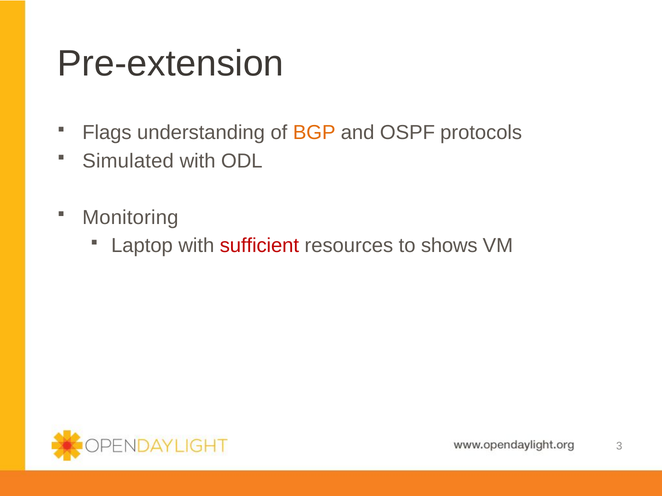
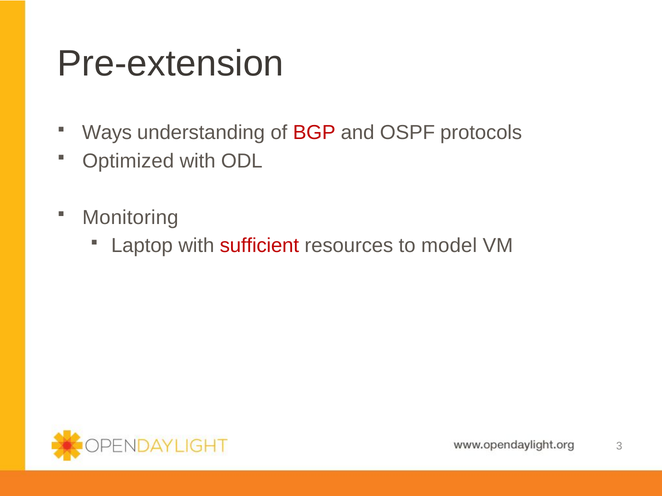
Flags: Flags -> Ways
BGP colour: orange -> red
Simulated: Simulated -> Optimized
shows: shows -> model
